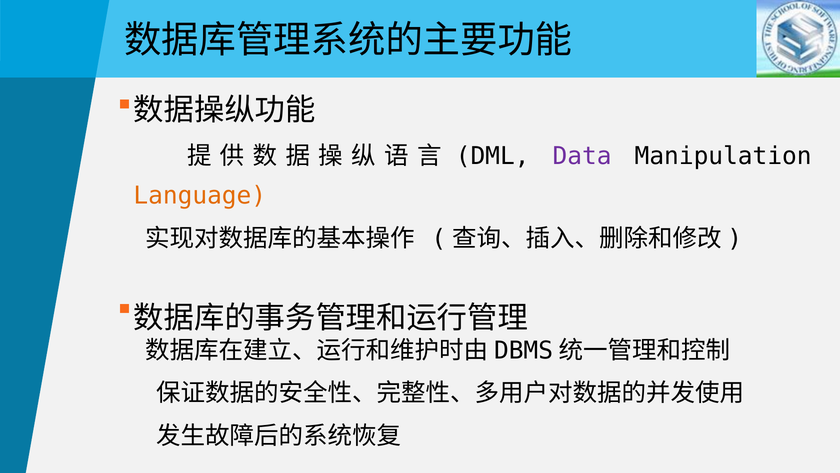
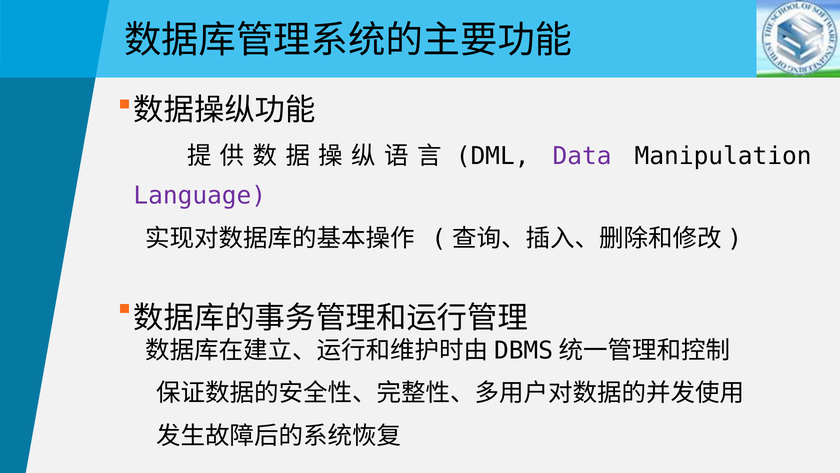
Language colour: orange -> purple
